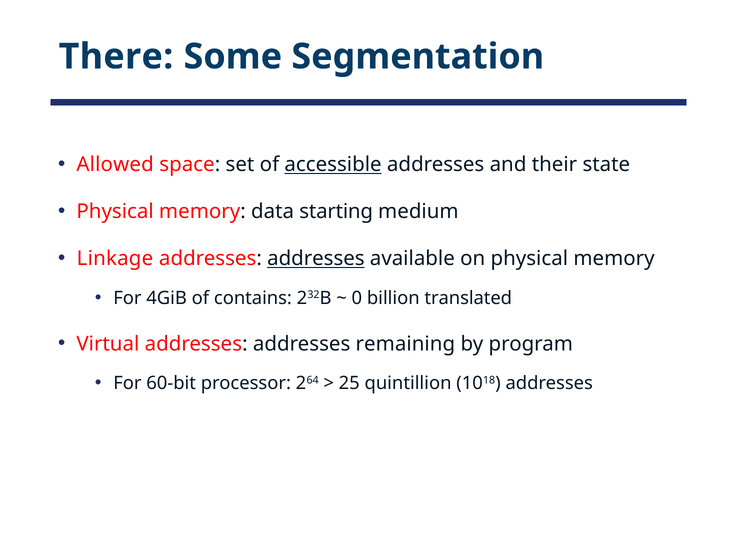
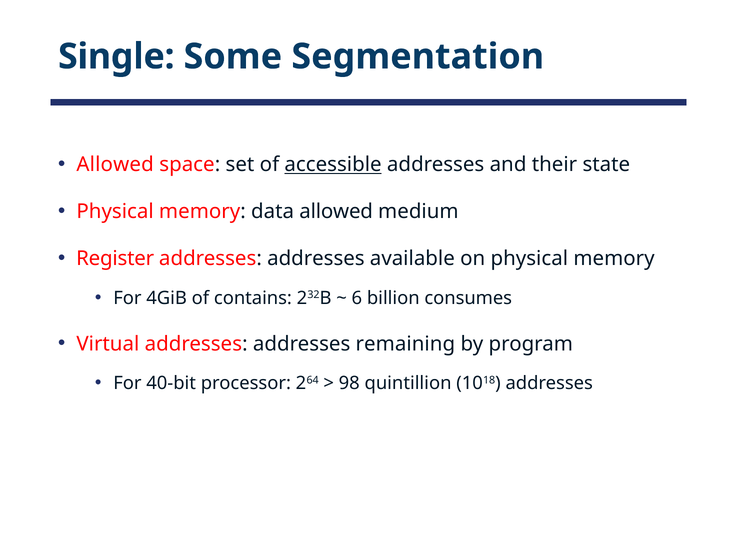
There: There -> Single
data starting: starting -> allowed
Linkage: Linkage -> Register
addresses at (316, 259) underline: present -> none
0: 0 -> 6
translated: translated -> consumes
60-bit: 60-bit -> 40-bit
25: 25 -> 98
